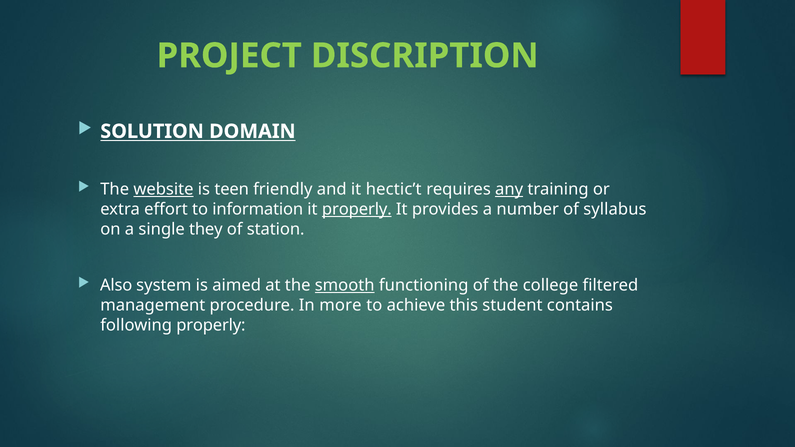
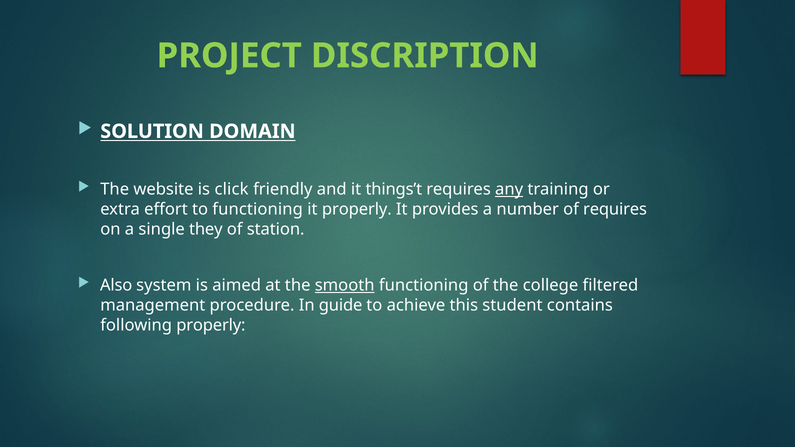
website underline: present -> none
teen: teen -> click
hectic’t: hectic’t -> things’t
to information: information -> functioning
properly at (357, 209) underline: present -> none
of syllabus: syllabus -> requires
more: more -> guide
